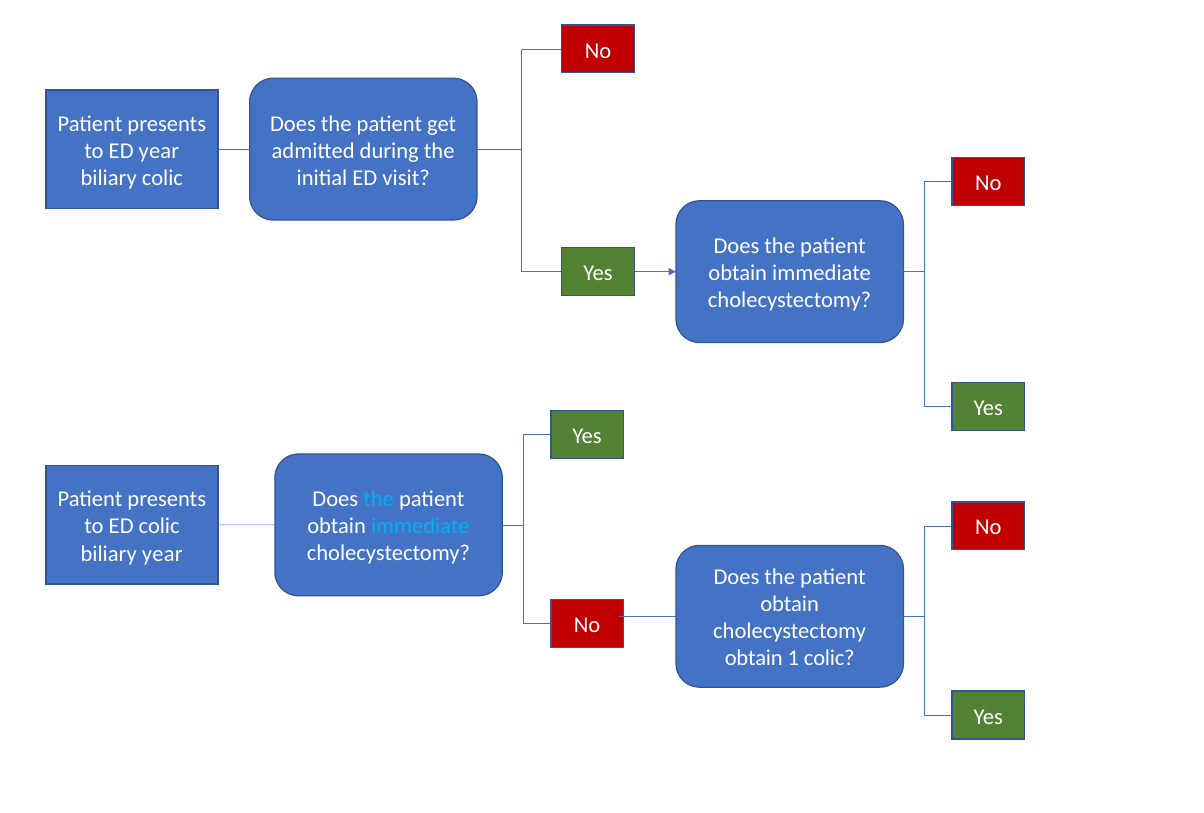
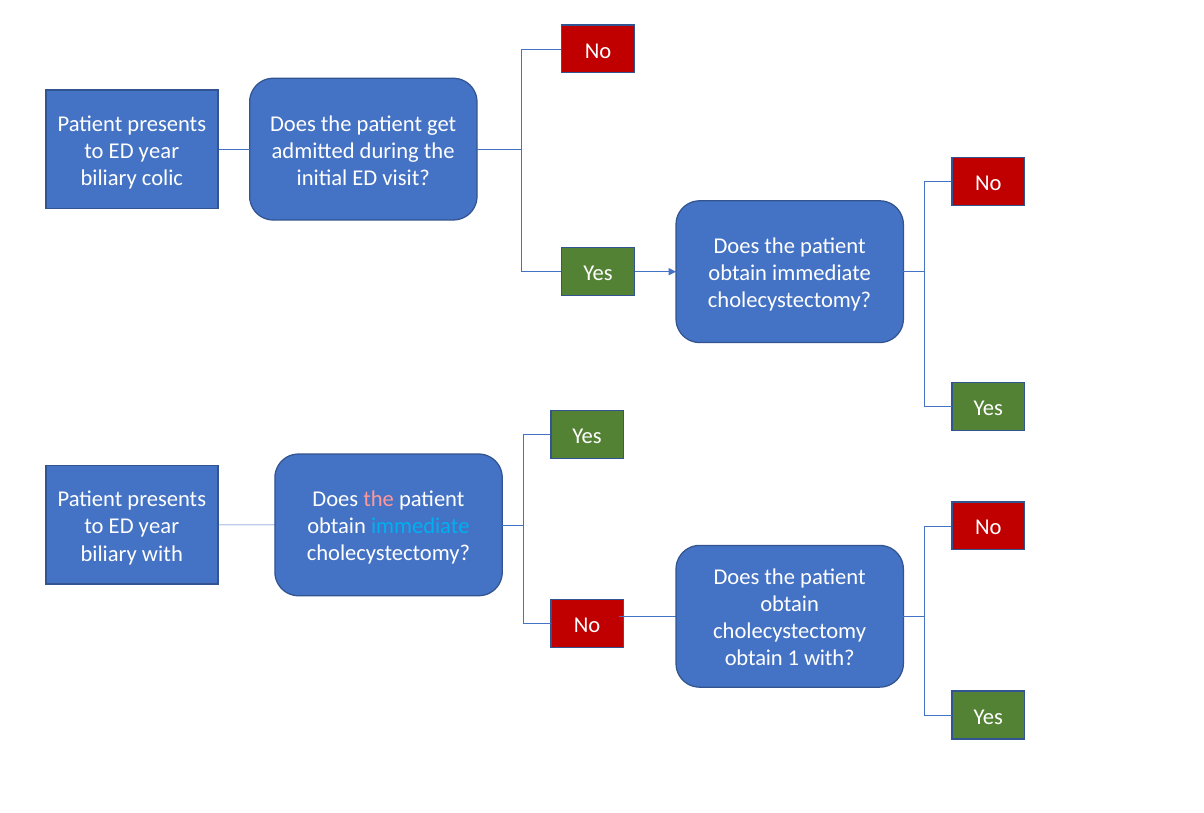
the at (379, 499) colour: light blue -> pink
colic at (159, 526): colic -> year
biliary year: year -> with
1 colic: colic -> with
